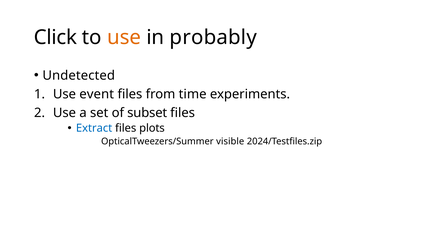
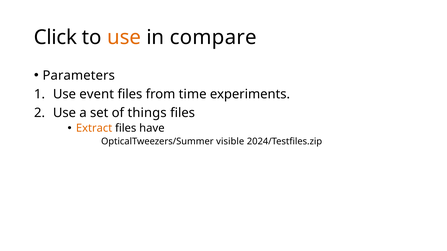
probably: probably -> compare
Undetected: Undetected -> Parameters
subset: subset -> things
Extract colour: blue -> orange
plots: plots -> have
